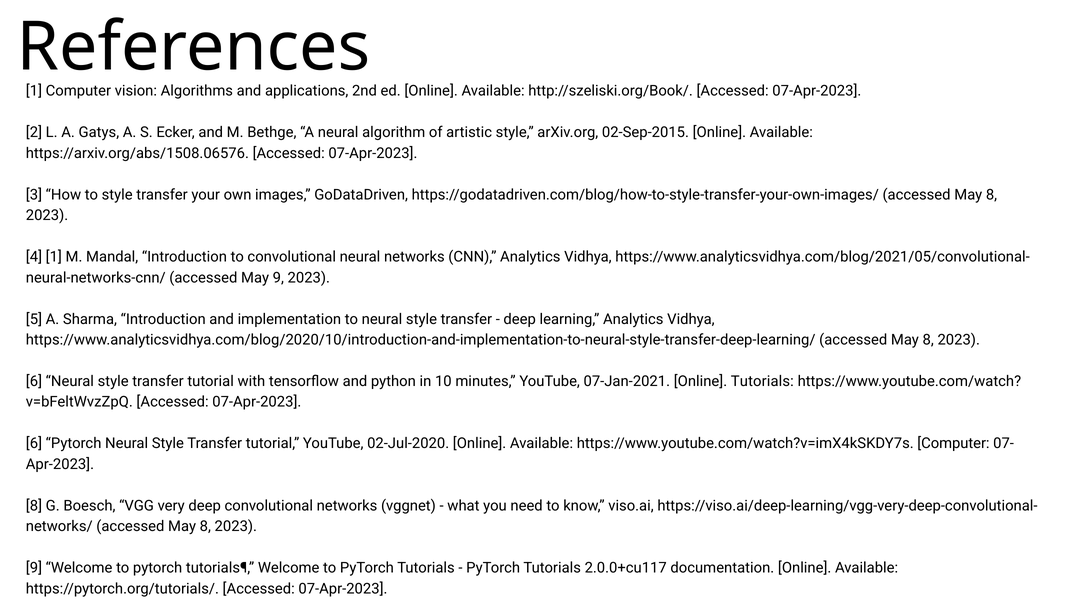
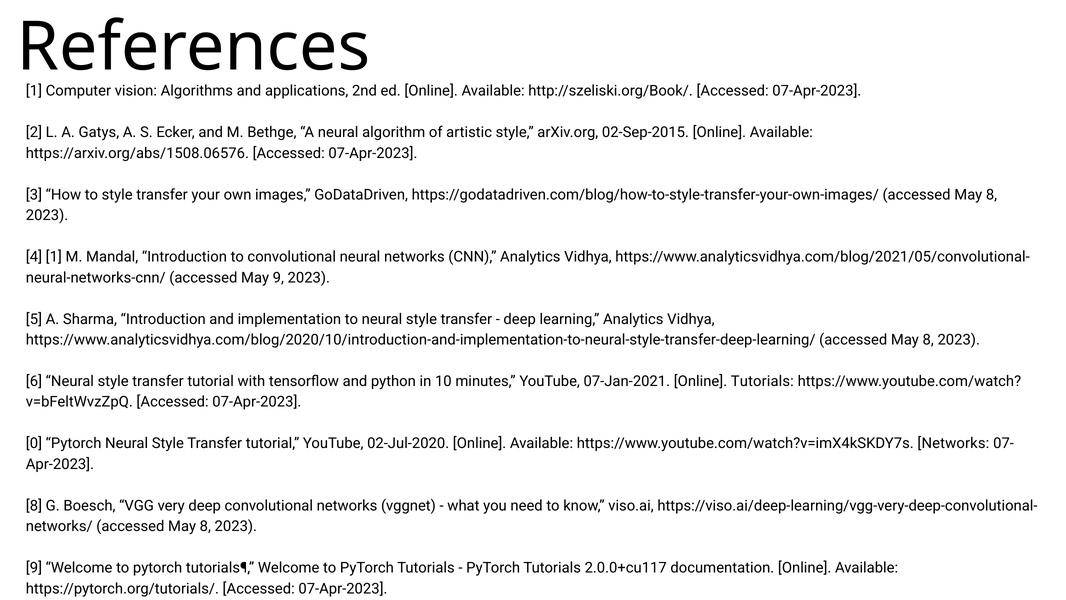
6 at (34, 443): 6 -> 0
https://www.youtube.com/watch?v=imX4kSKDY7s Computer: Computer -> Networks
